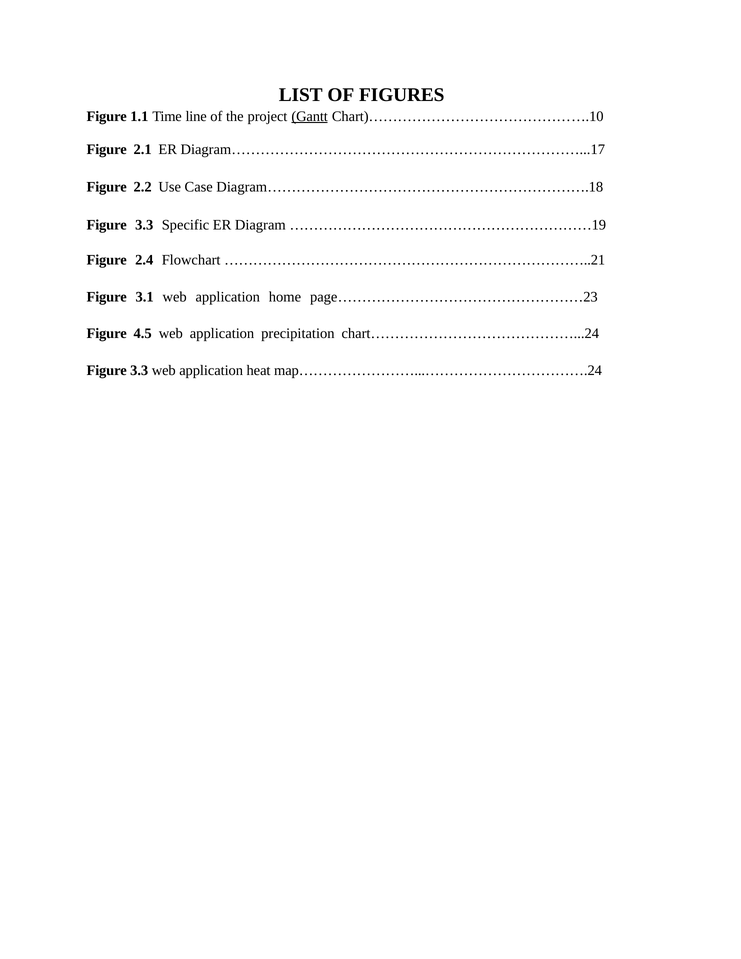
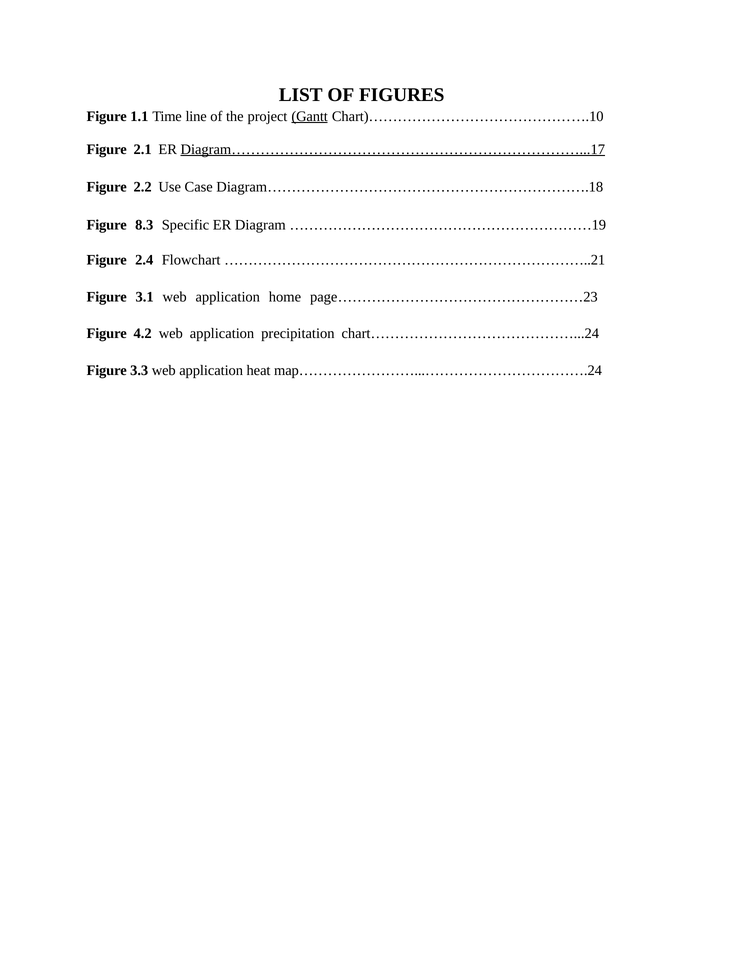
Diagram………………………………………………………………...17 underline: none -> present
3.3 at (144, 225): 3.3 -> 8.3
4.5: 4.5 -> 4.2
